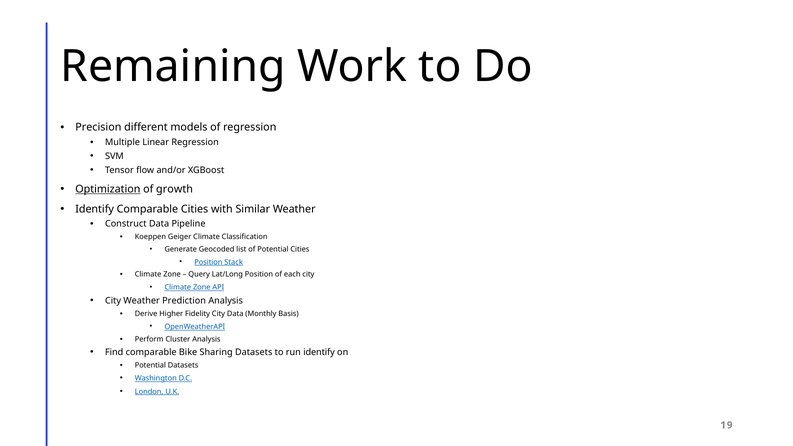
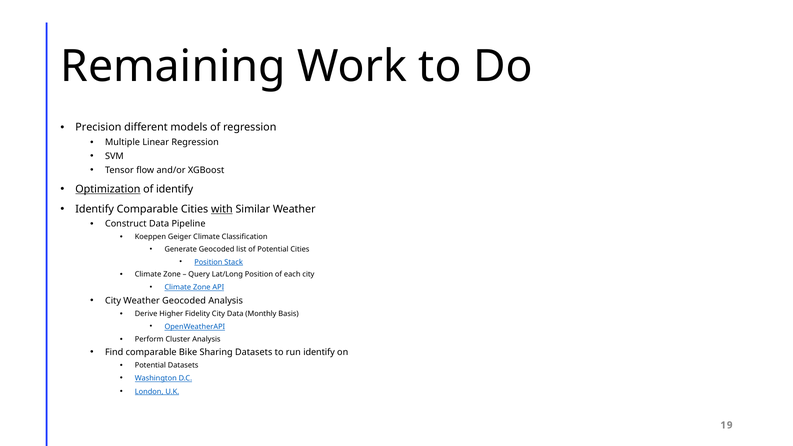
of growth: growth -> identify
with underline: none -> present
Weather Prediction: Prediction -> Geocoded
